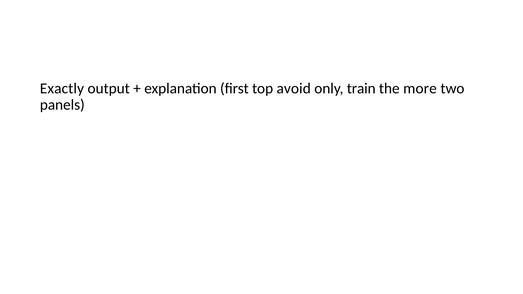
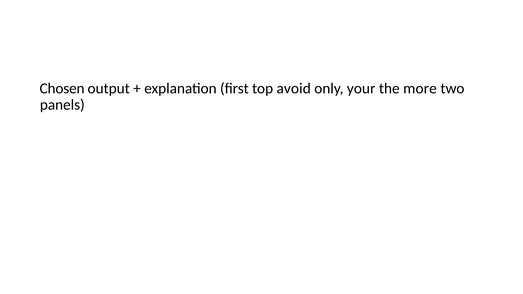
Exactly: Exactly -> Chosen
train: train -> your
